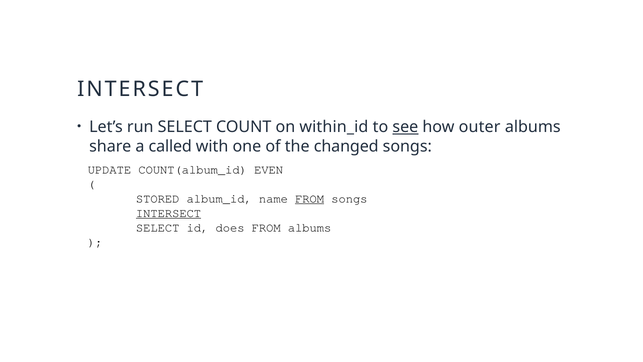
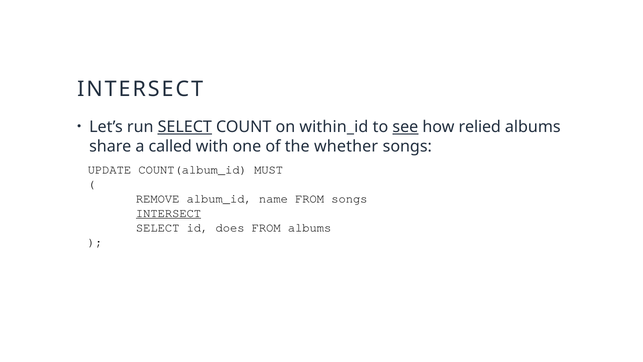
SELECT at (185, 127) underline: none -> present
outer: outer -> relied
changed: changed -> whether
EVEN: EVEN -> MUST
STORED: STORED -> REMOVE
FROM at (310, 199) underline: present -> none
